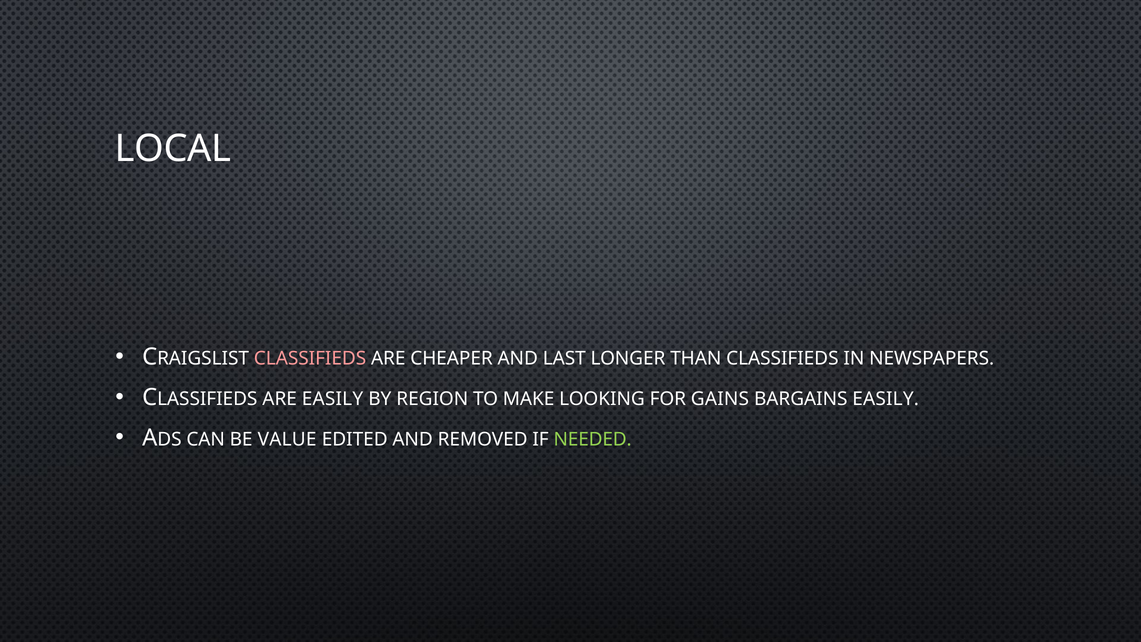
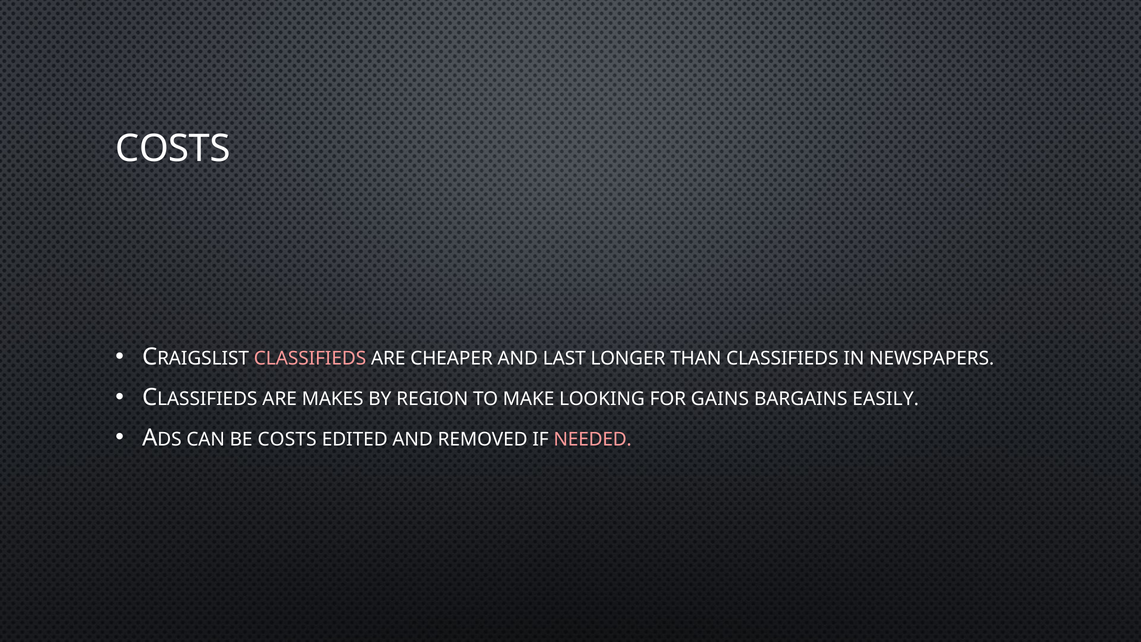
LOCAL at (173, 149): LOCAL -> COSTS
ARE EASILY: EASILY -> MAKES
BE VALUE: VALUE -> COSTS
NEEDED colour: light green -> pink
